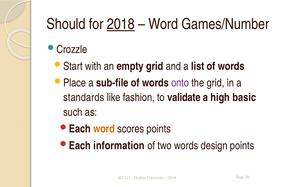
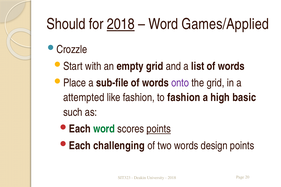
Games/Number: Games/Number -> Games/Applied
standards: standards -> attempted
to validate: validate -> fashion
word at (104, 129) colour: orange -> green
points at (159, 129) underline: none -> present
information: information -> challenging
